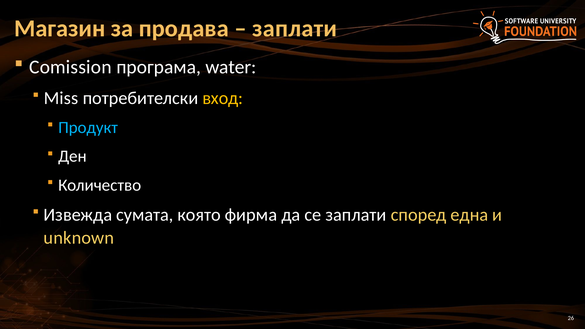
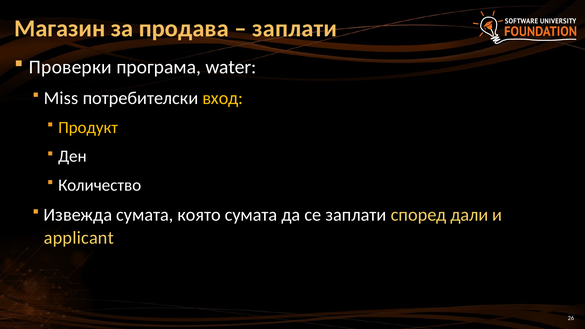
Comission: Comission -> Проверки
Продукт colour: light blue -> yellow
която фирма: фирма -> сумата
една: една -> дали
unknown: unknown -> applicant
